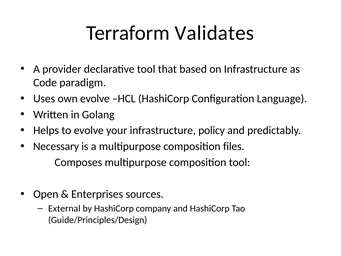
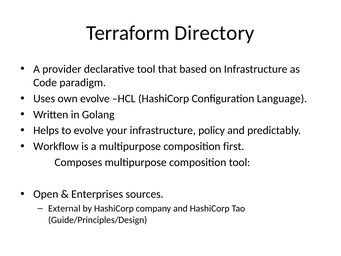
Validates: Validates -> Directory
Necessary: Necessary -> Workflow
files: files -> first
